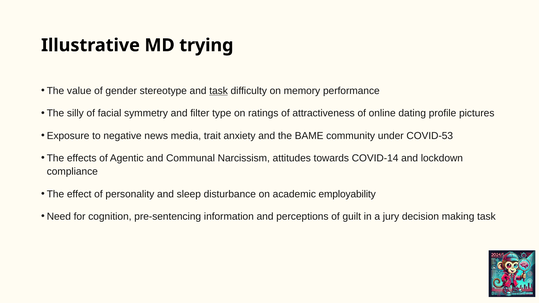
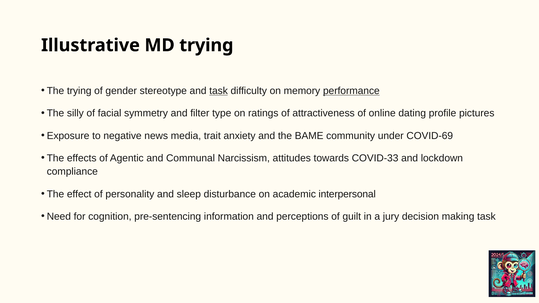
The value: value -> trying
performance underline: none -> present
COVID-53: COVID-53 -> COVID-69
COVID-14: COVID-14 -> COVID-33
employability: employability -> interpersonal
